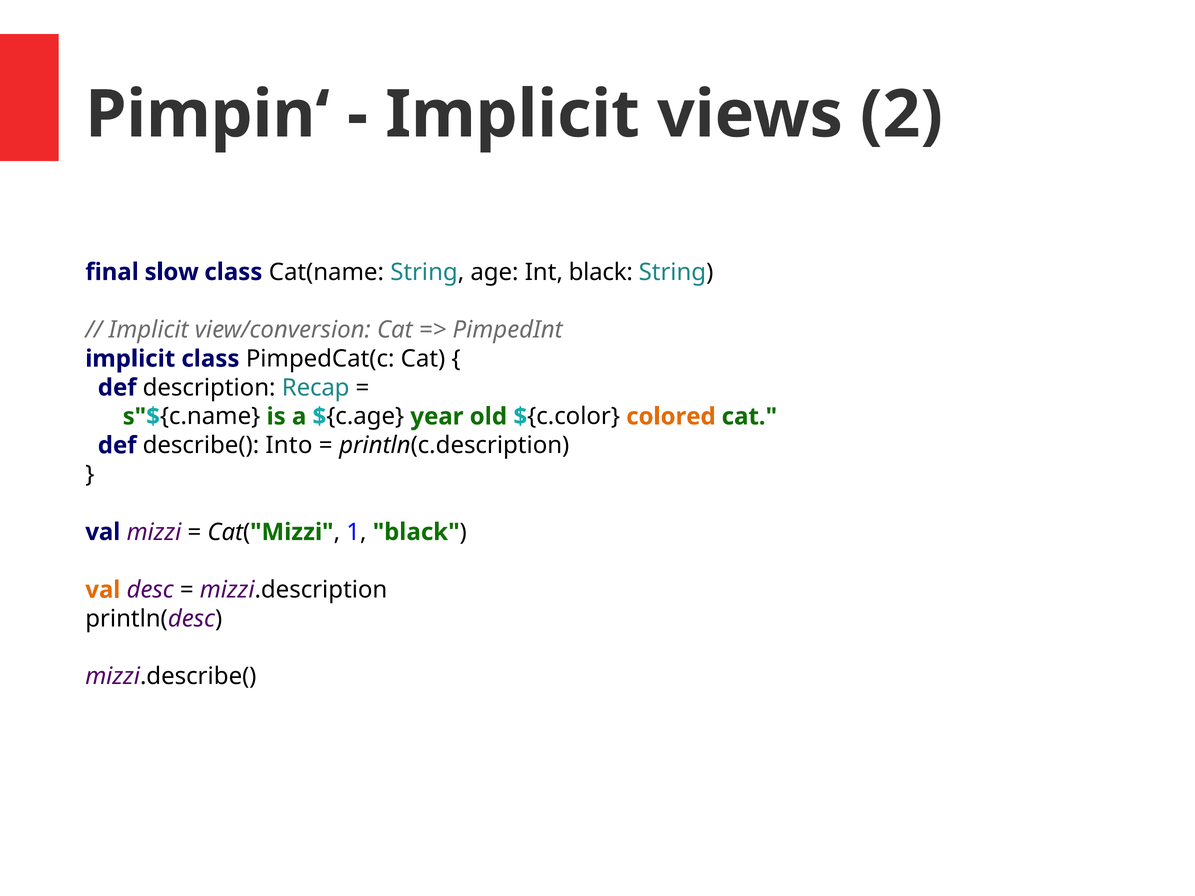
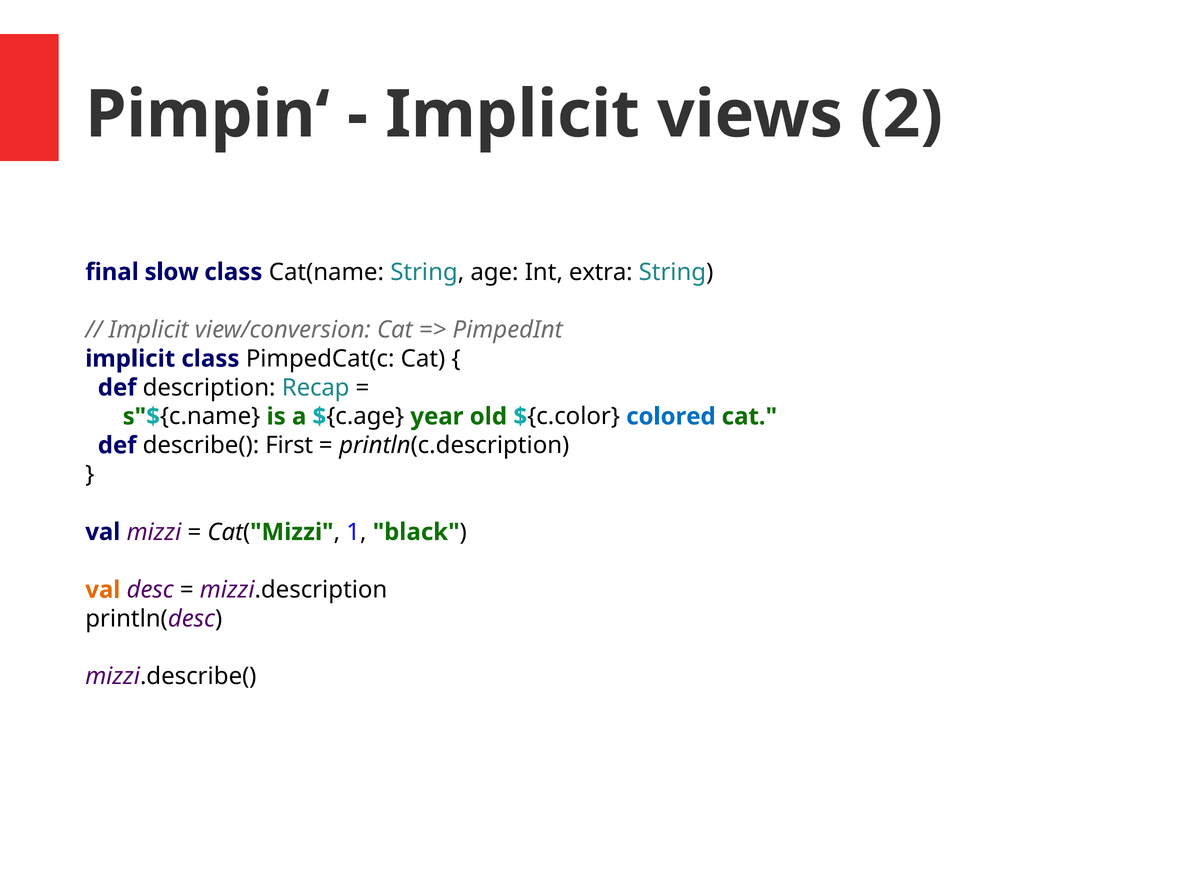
Int black: black -> extra
colored colour: orange -> blue
Into: Into -> First
